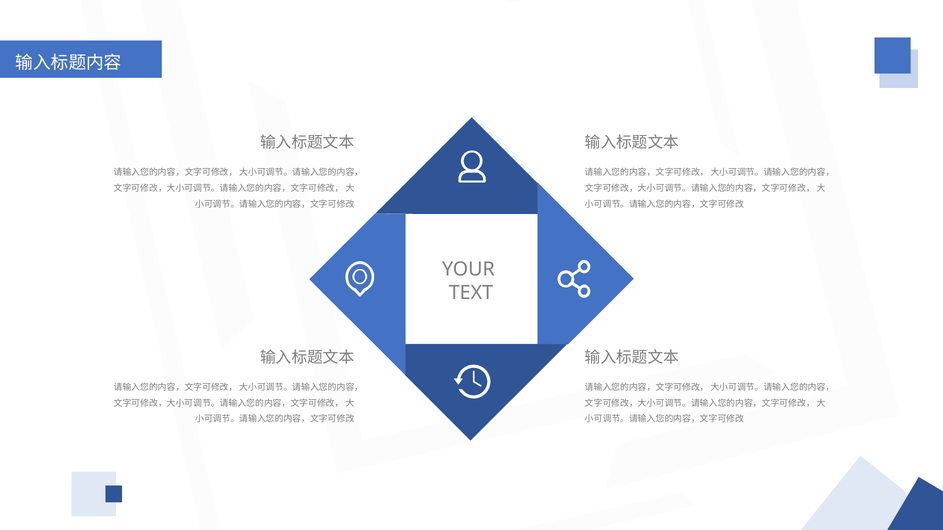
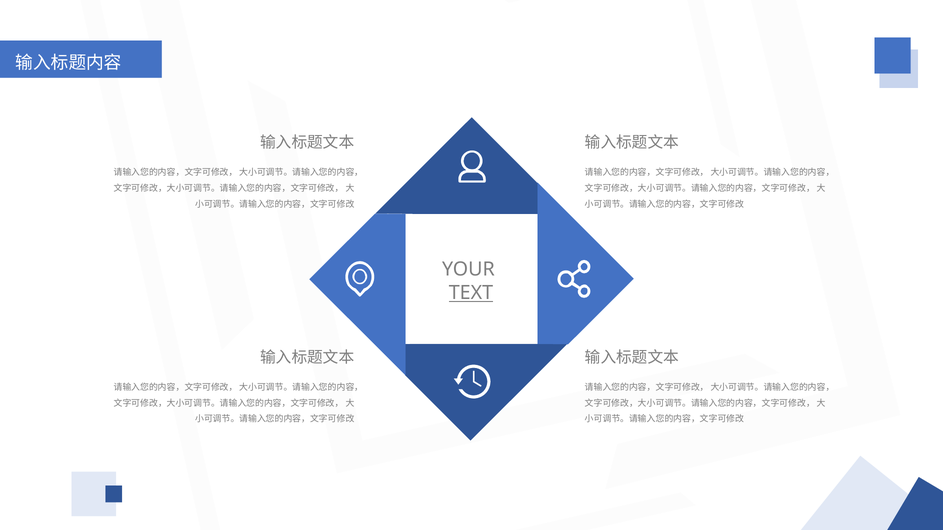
TEXT underline: none -> present
